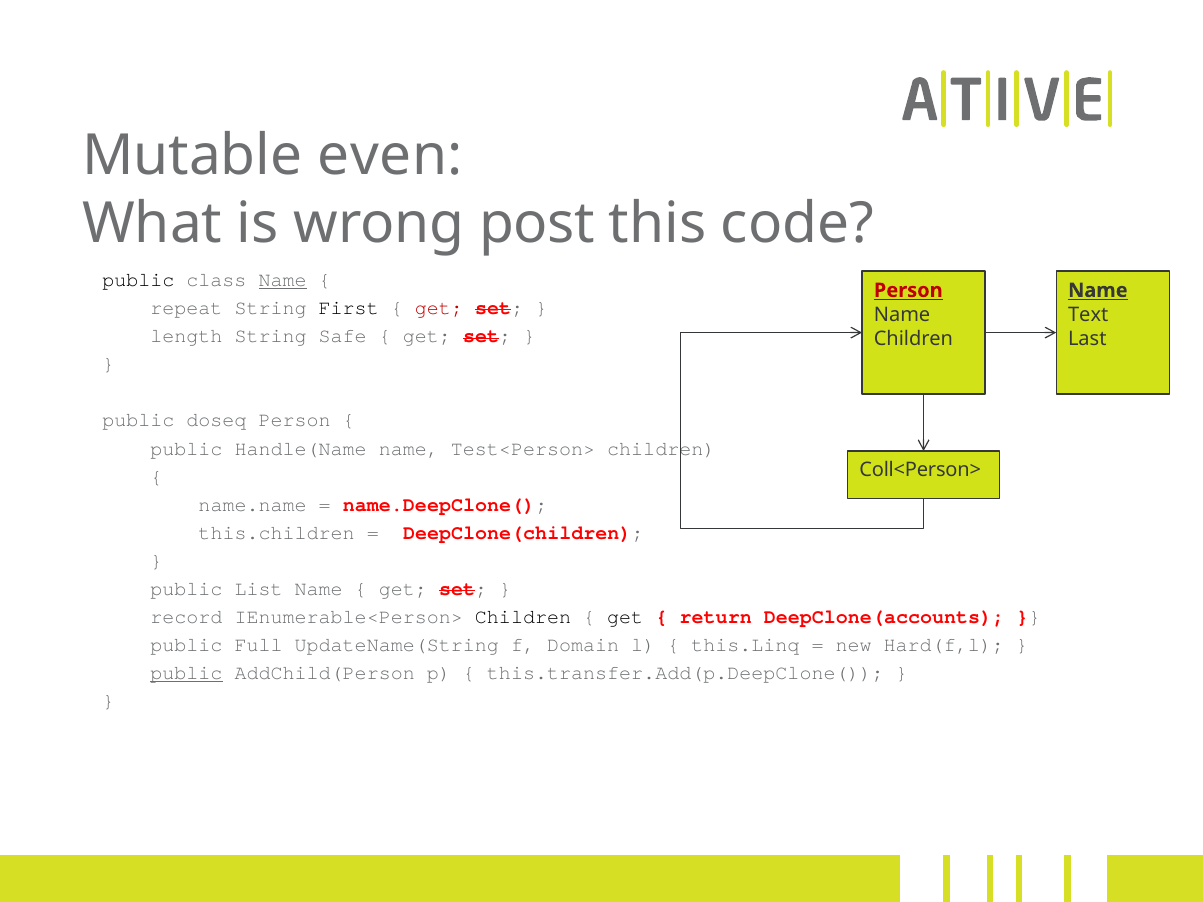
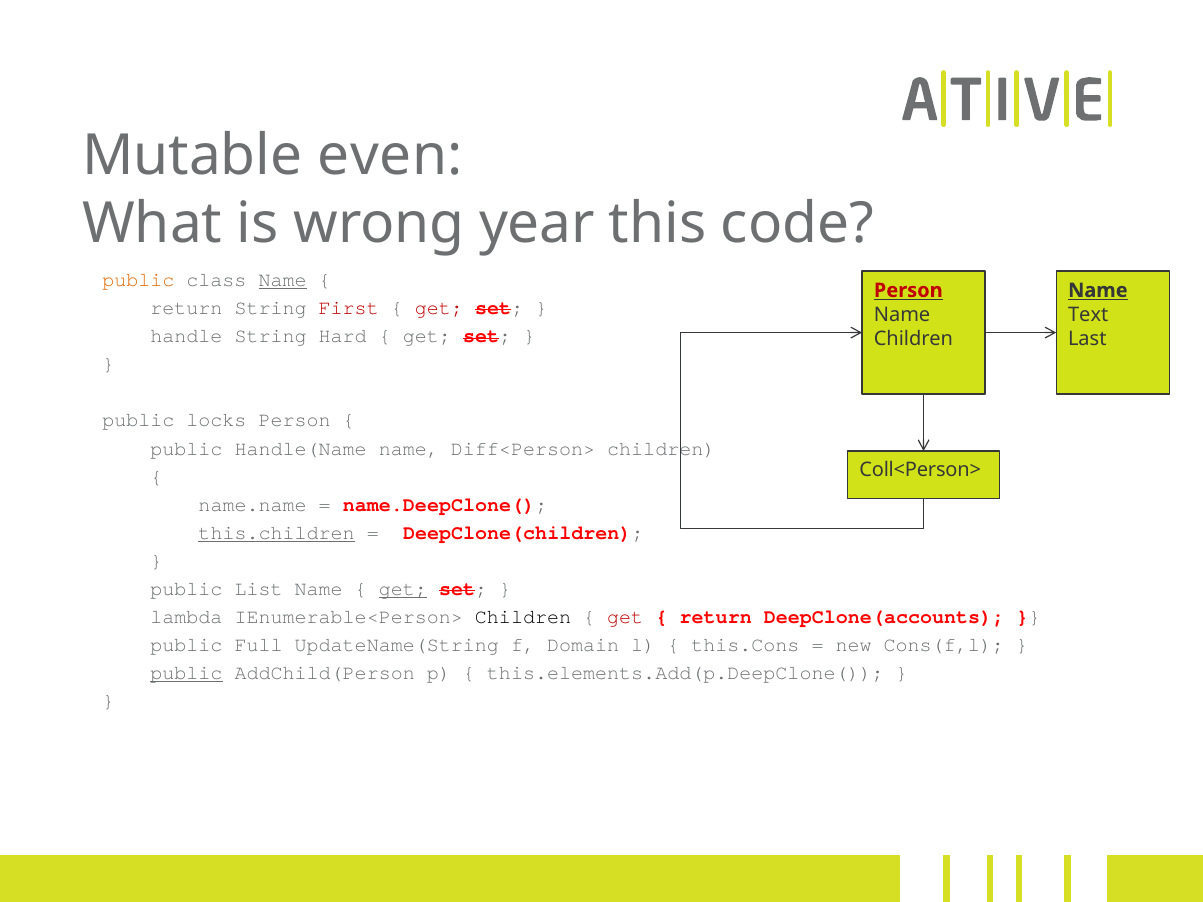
post: post -> year
public at (138, 280) colour: black -> orange
repeat at (186, 308): repeat -> return
First colour: black -> red
length: length -> handle
Safe: Safe -> Hard
doseq: doseq -> locks
Test<Person>: Test<Person> -> Diff<Person>
this.children underline: none -> present
get at (403, 589) underline: none -> present
record: record -> lambda
get at (625, 617) colour: black -> red
this.Linq: this.Linq -> this.Cons
Hard(f,l: Hard(f,l -> Cons(f,l
this.transfer.Add(p.DeepClone(: this.transfer.Add(p.DeepClone( -> this.elements.Add(p.DeepClone(
